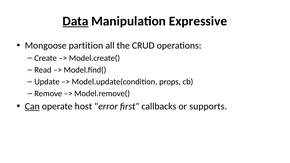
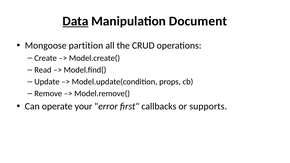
Expressive: Expressive -> Document
Can underline: present -> none
host: host -> your
